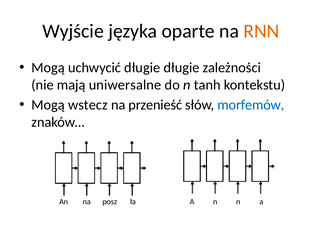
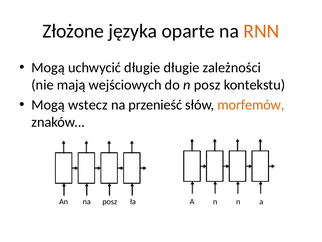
Wyjście: Wyjście -> Złożone
uniwersalne: uniwersalne -> wejściowych
n tanh: tanh -> posz
morfemów colour: blue -> orange
